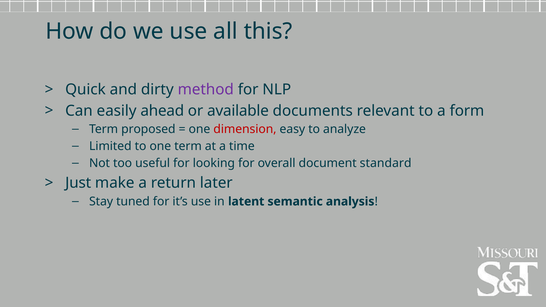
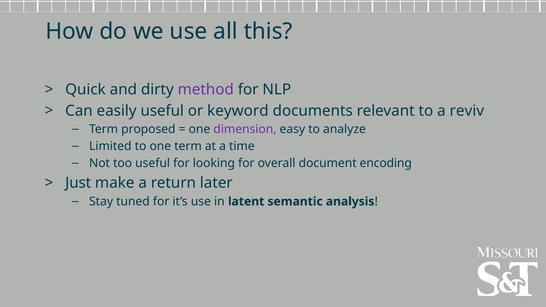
easily ahead: ahead -> useful
available: available -> keyword
form: form -> reviv
dimension colour: red -> purple
standard: standard -> encoding
